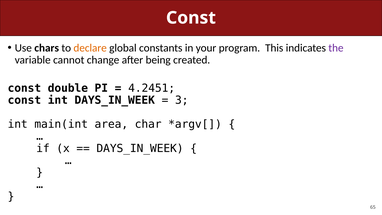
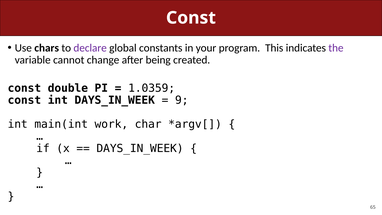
declare colour: orange -> purple
4.2451: 4.2451 -> 1.0359
3: 3 -> 9
area: area -> work
